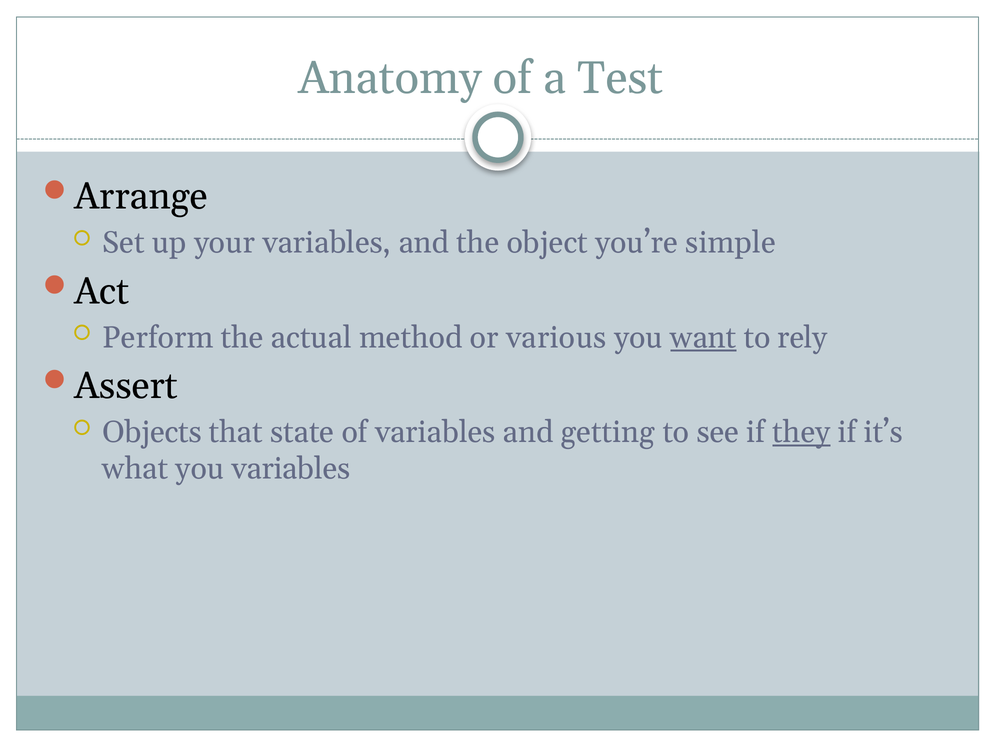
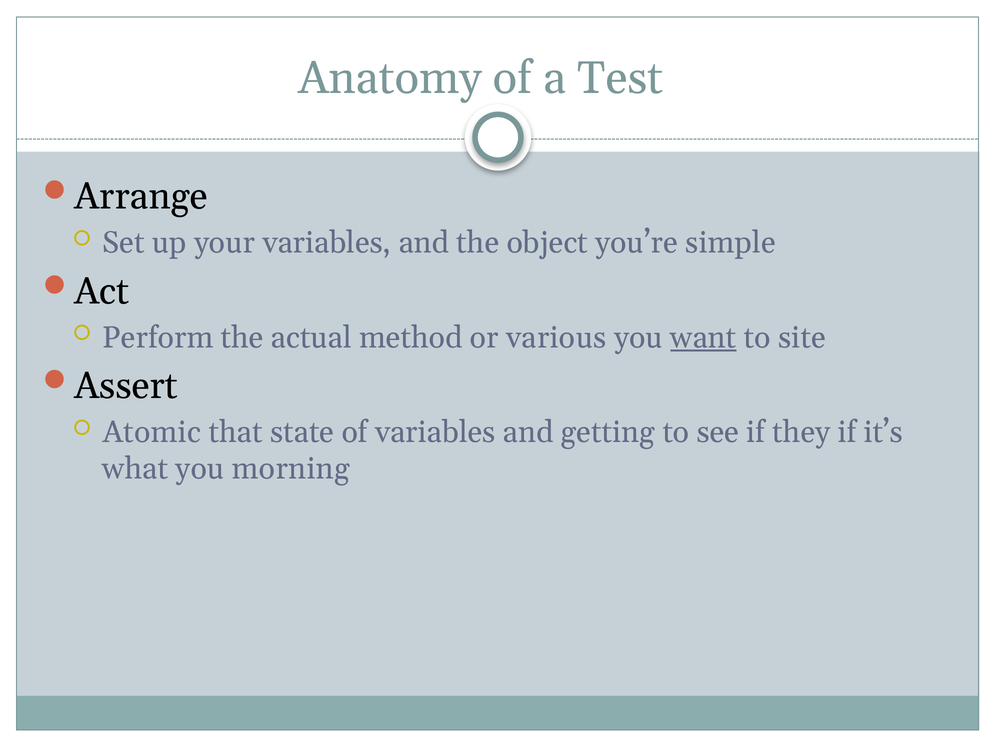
rely: rely -> site
Objects: Objects -> Atomic
they underline: present -> none
you variables: variables -> morning
